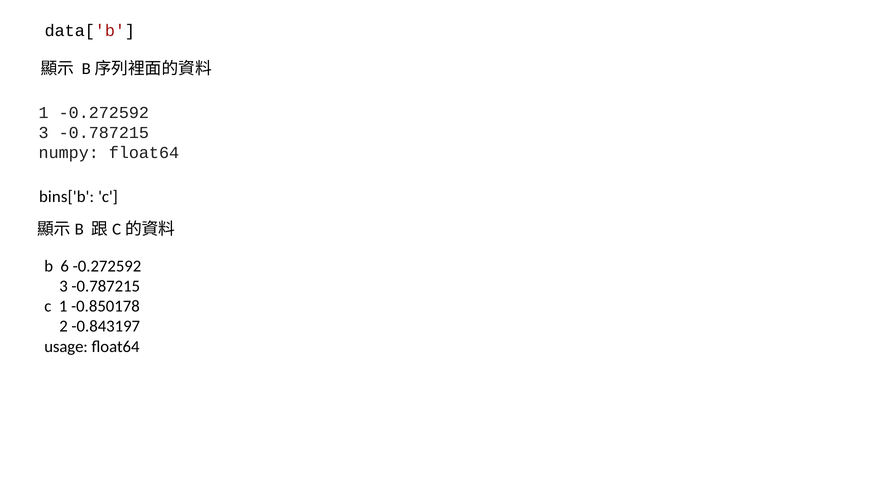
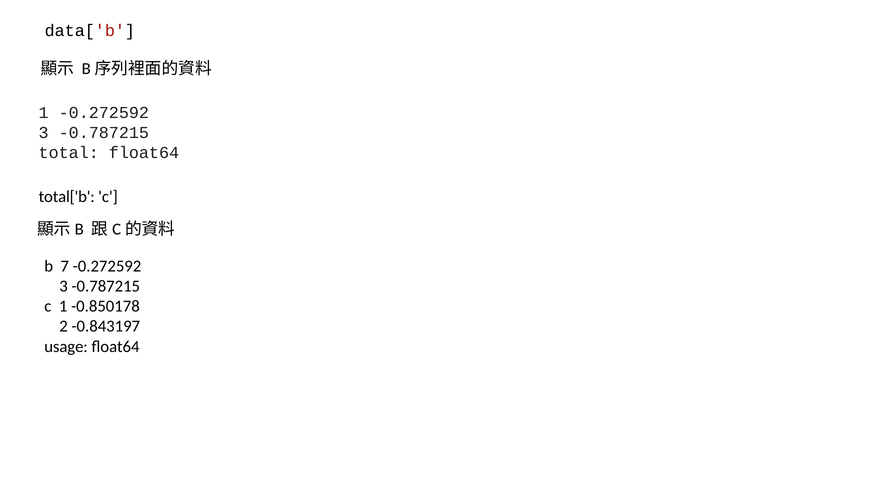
numpy: numpy -> total
bins['b: bins['b -> total['b
6: 6 -> 7
